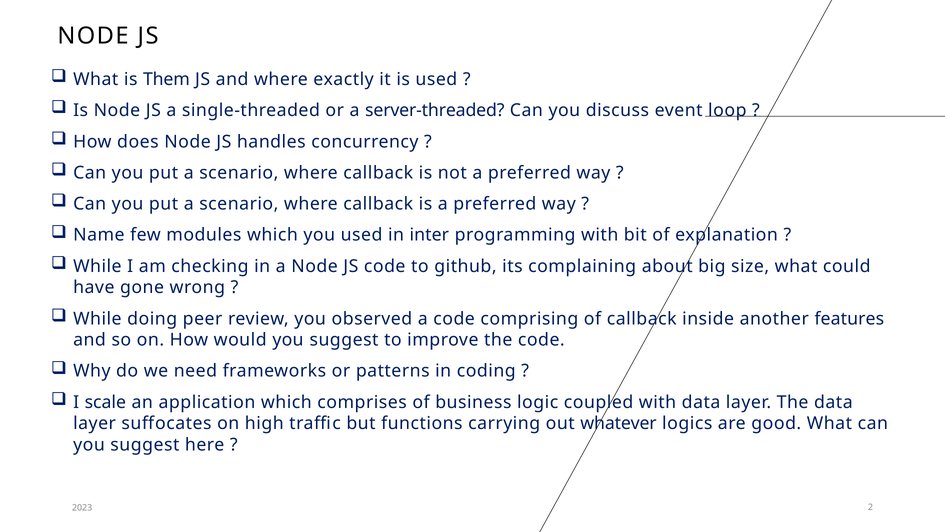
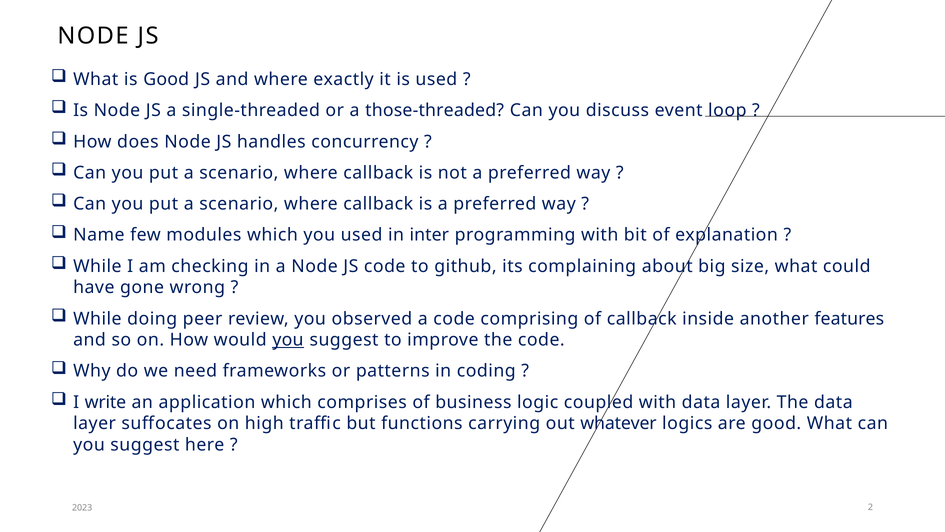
is Them: Them -> Good
server-threaded: server-threaded -> those-threaded
you at (288, 340) underline: none -> present
scale: scale -> write
